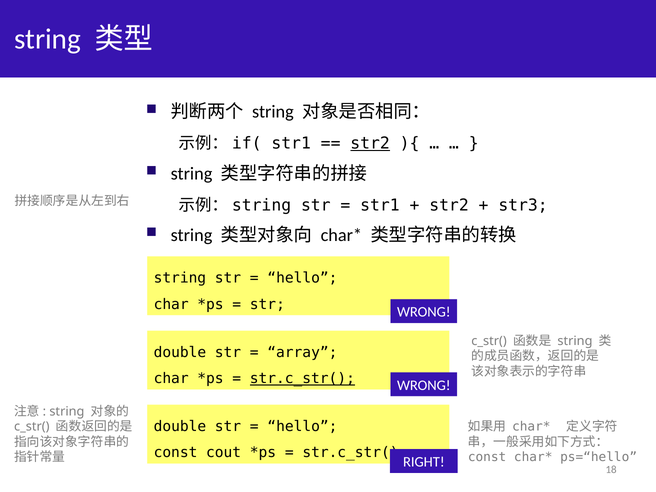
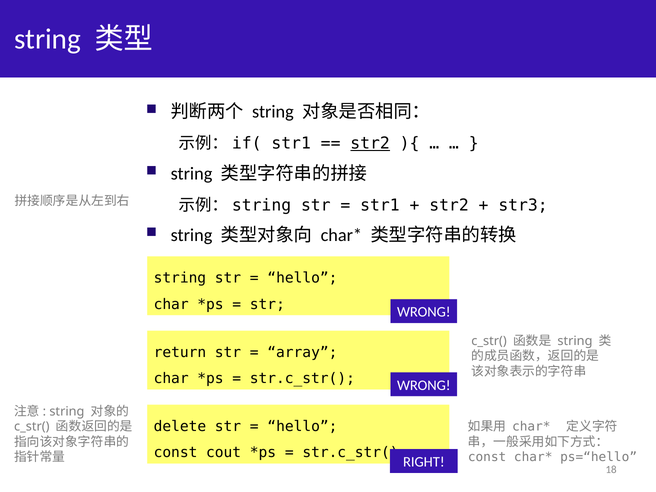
double at (180, 352): double -> return
str.c_str( at (302, 379) underline: present -> none
double at (180, 426): double -> delete
